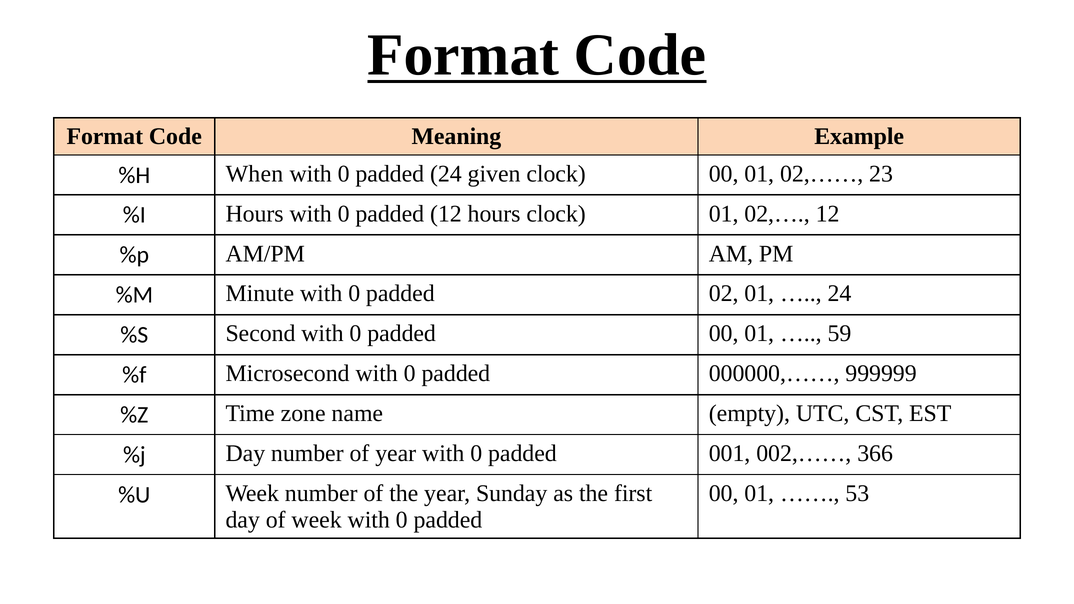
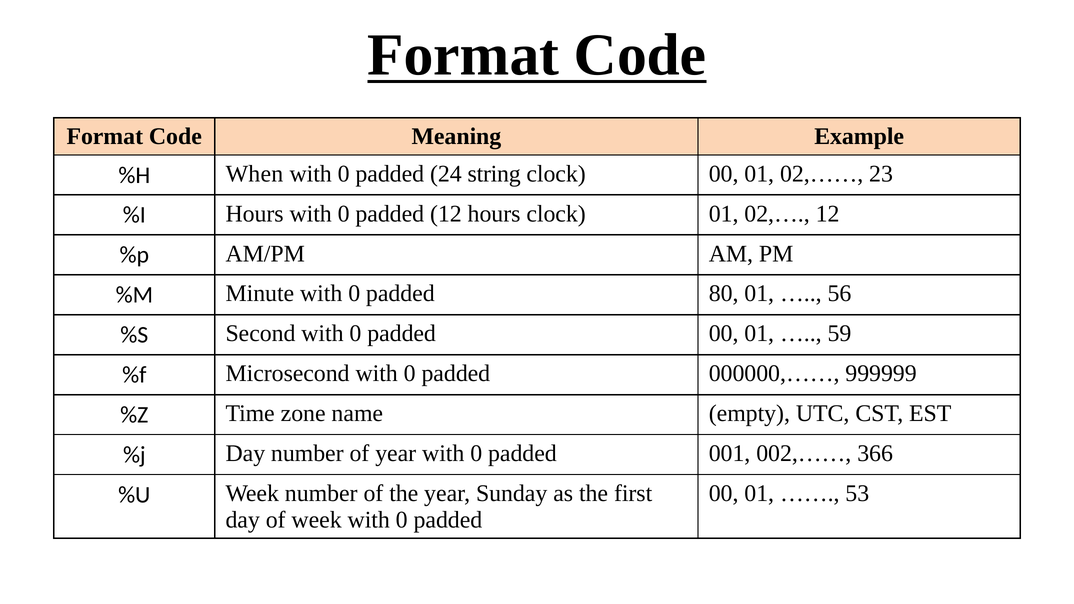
given: given -> string
02: 02 -> 80
24 at (840, 294): 24 -> 56
